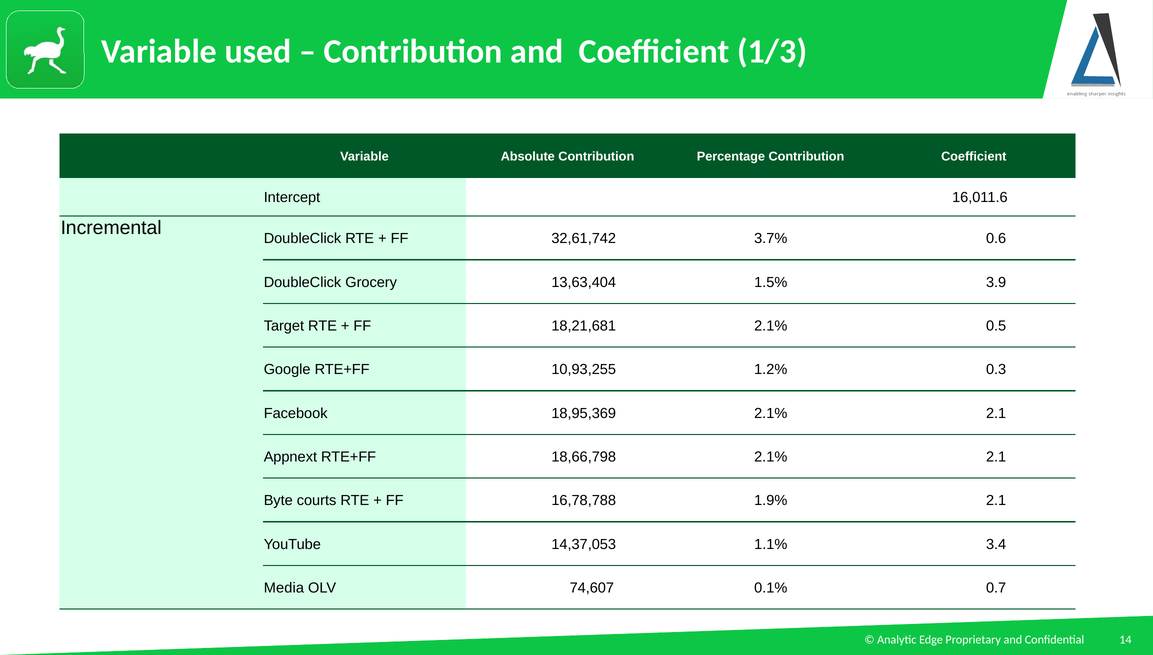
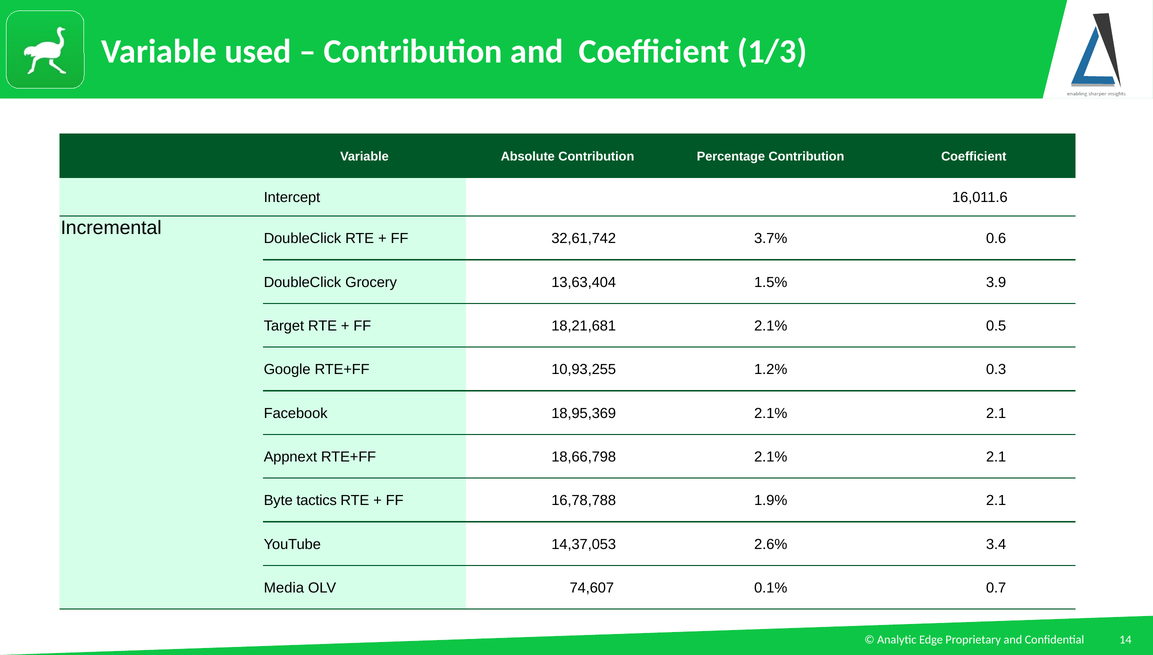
courts: courts -> tactics
1.1%: 1.1% -> 2.6%
